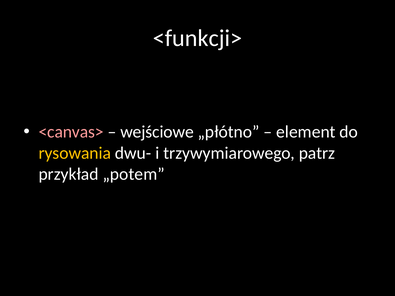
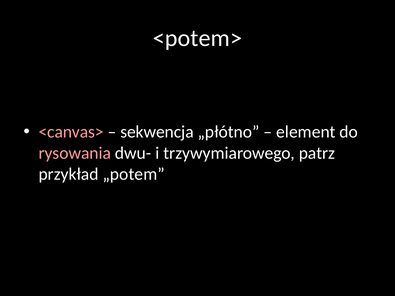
<funkcji>: <funkcji> -> <potem>
wejściowe: wejściowe -> sekwencja
rysowania colour: yellow -> pink
